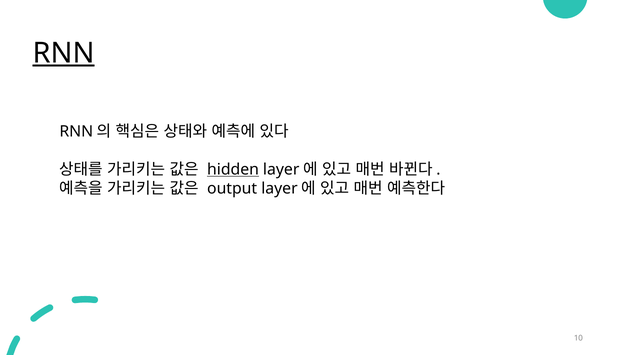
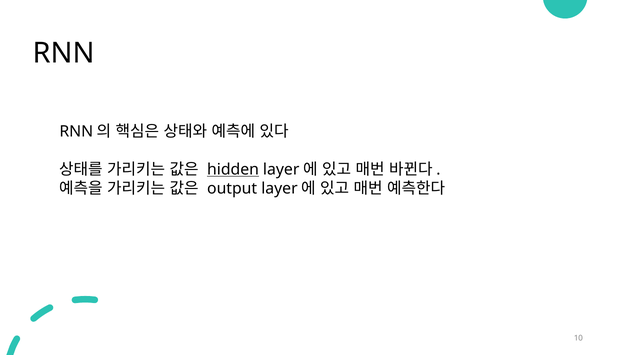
RNN at (64, 53) underline: present -> none
